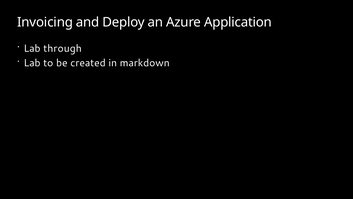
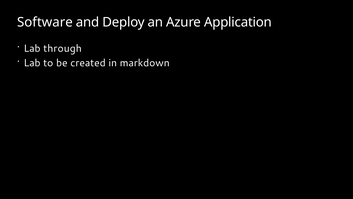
Invoicing: Invoicing -> Software
